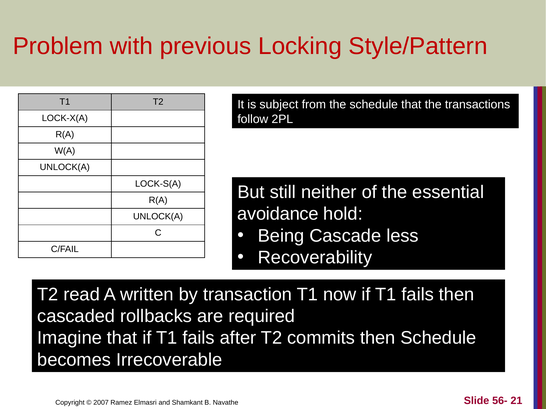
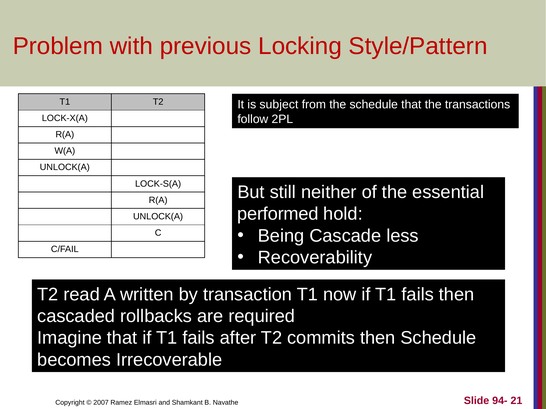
avoidance: avoidance -> performed
56-: 56- -> 94-
